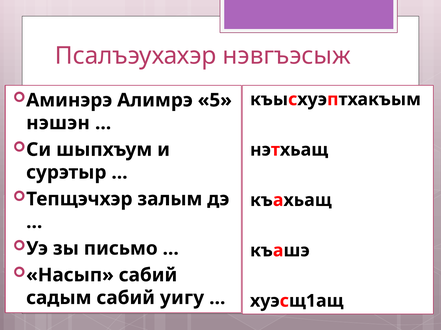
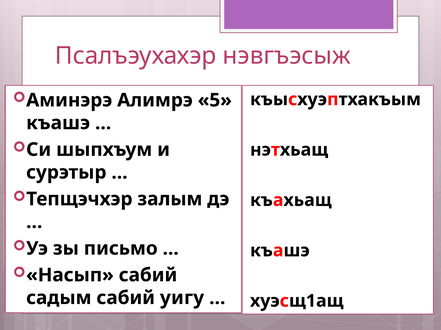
нэшэн at (58, 123): нэшэн -> къашэ
